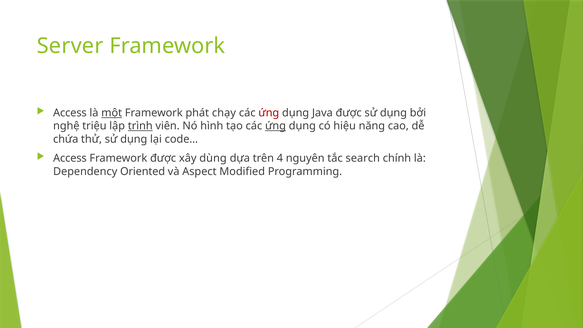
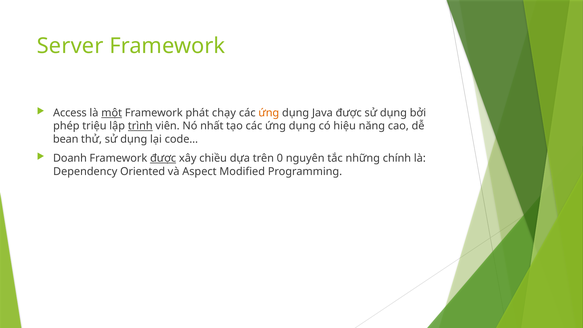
ứng at (269, 113) colour: red -> orange
nghệ: nghệ -> phép
hình: hình -> nhất
ứng at (276, 126) underline: present -> none
chứa: chứa -> bean
Access at (70, 158): Access -> Doanh
được at (163, 158) underline: none -> present
dùng: dùng -> chiều
4: 4 -> 0
search: search -> những
